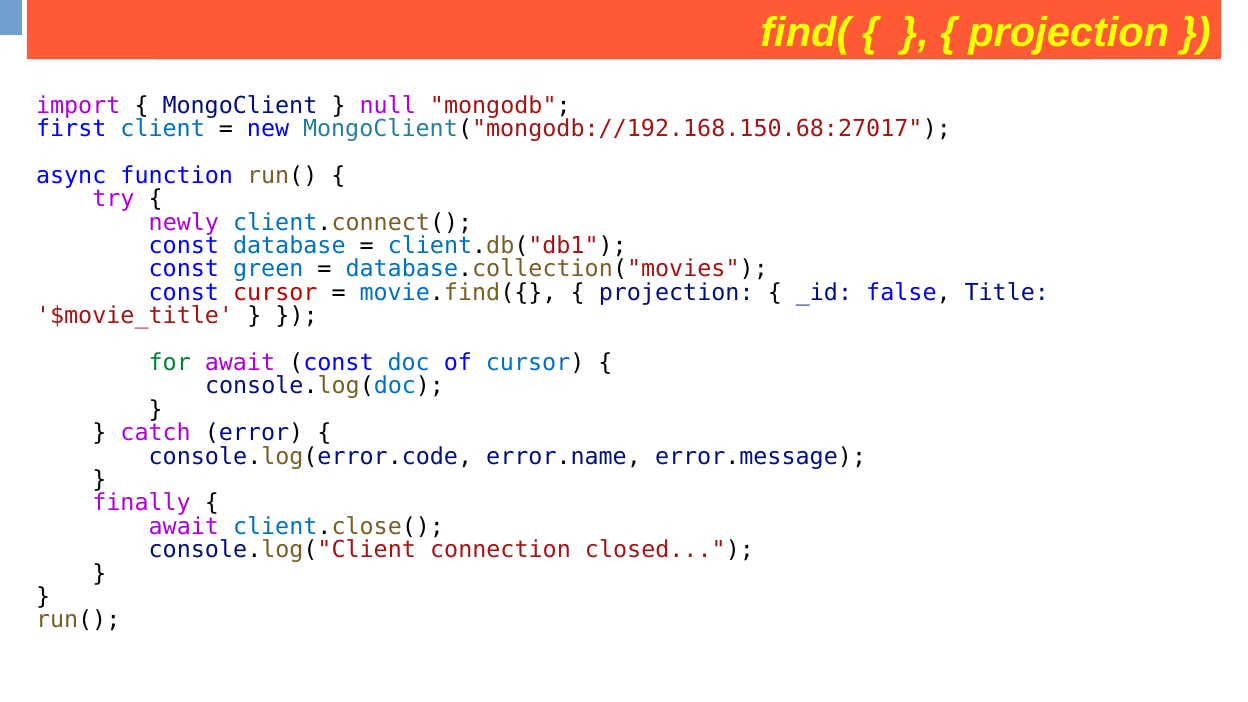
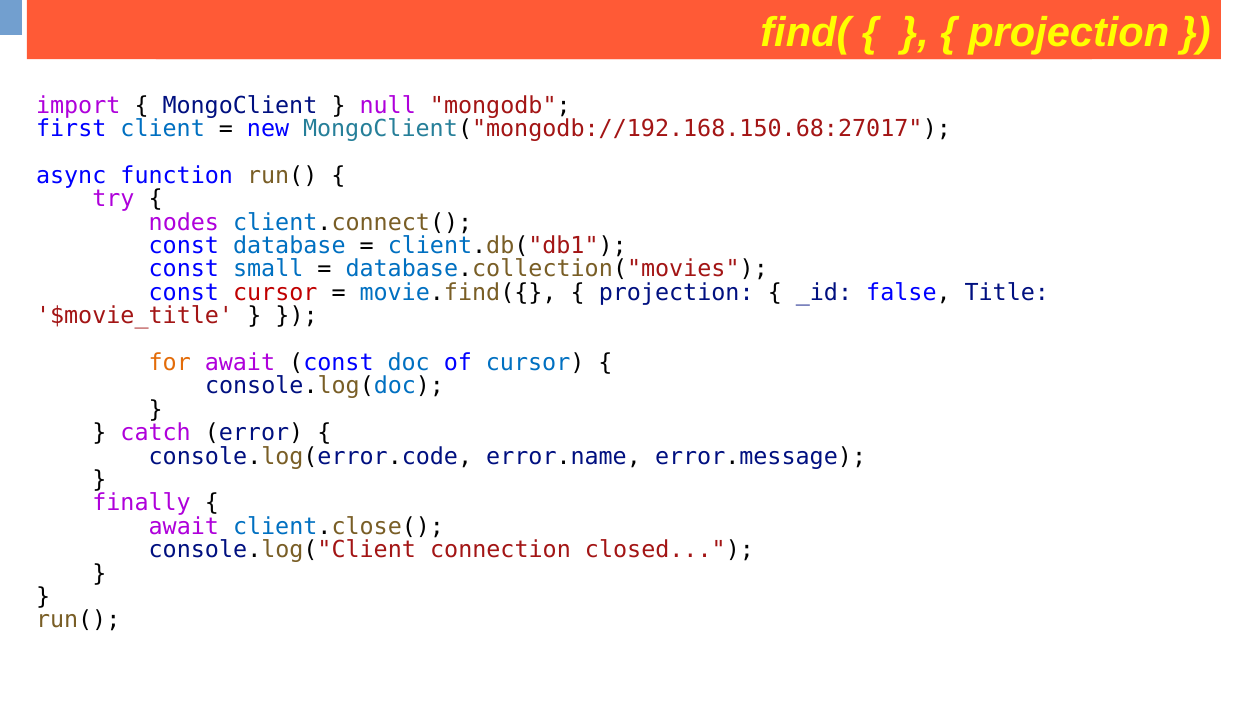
newly: newly -> nodes
green: green -> small
for colour: green -> orange
